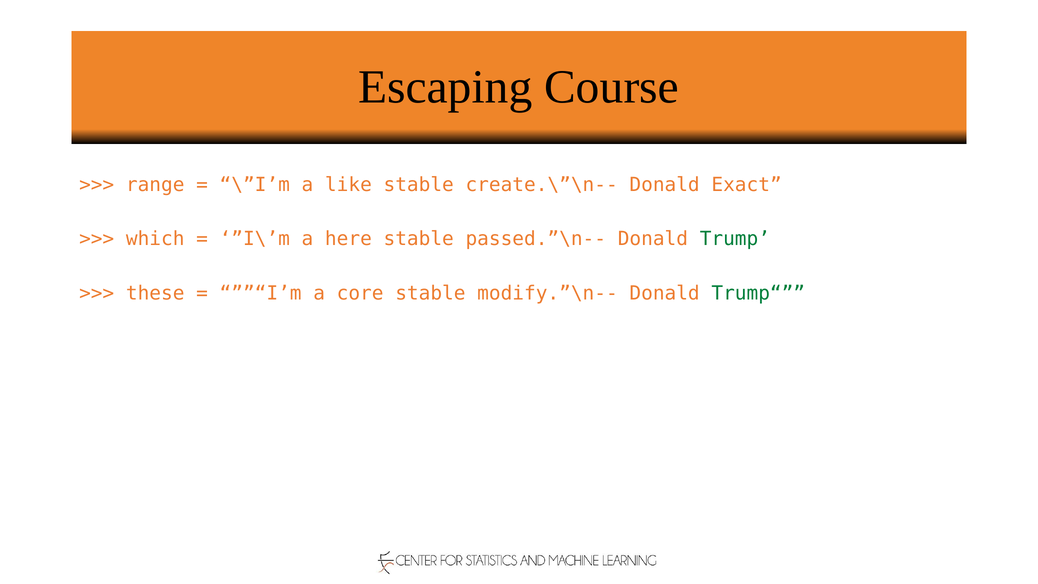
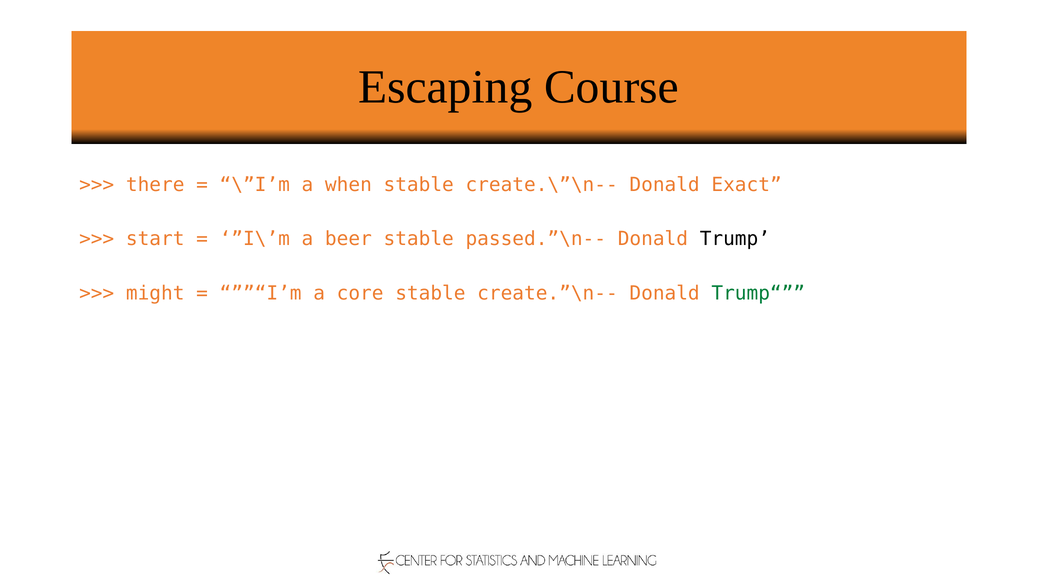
range: range -> there
like: like -> when
which: which -> start
here: here -> beer
Trump colour: green -> black
these: these -> might
modify.”\n--: modify.”\n-- -> create.”\n--
